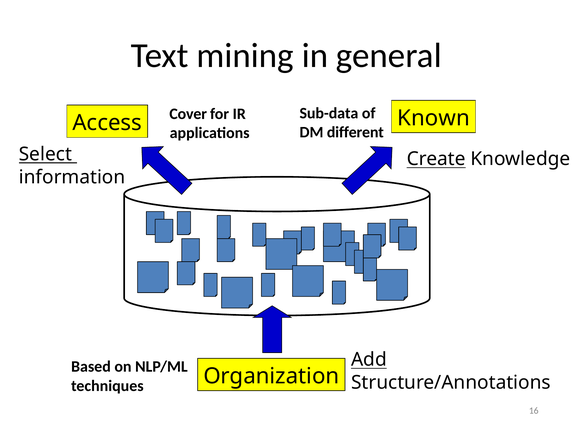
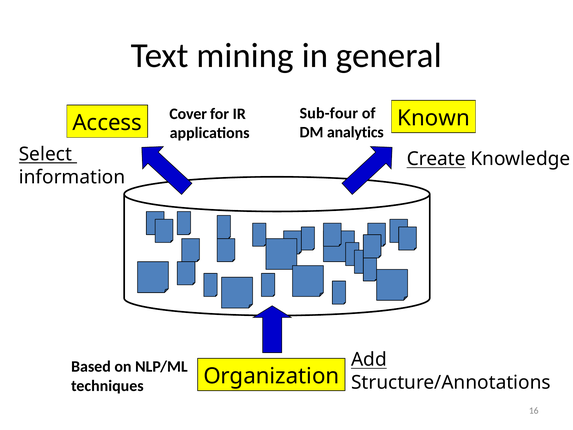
Sub-data: Sub-data -> Sub-four
different: different -> analytics
